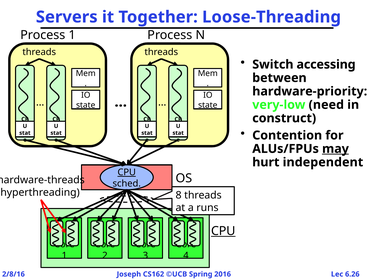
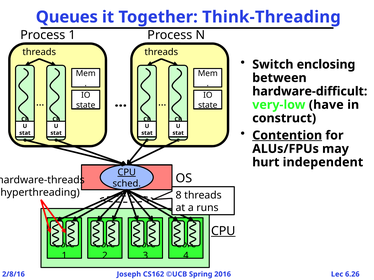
Servers: Servers -> Queues
Loose-Threading: Loose-Threading -> Think-Threading
accessing: accessing -> enclosing
hardware-priority: hardware-priority -> hardware-difficult
need: need -> have
Contention underline: none -> present
may underline: present -> none
